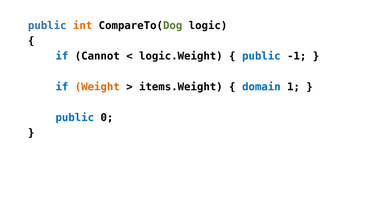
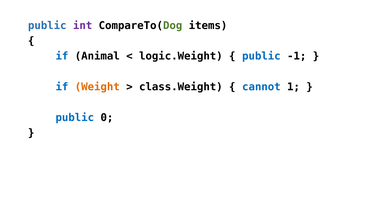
int colour: orange -> purple
logic: logic -> items
Cannot: Cannot -> Animal
items.Weight: items.Weight -> class.Weight
domain: domain -> cannot
